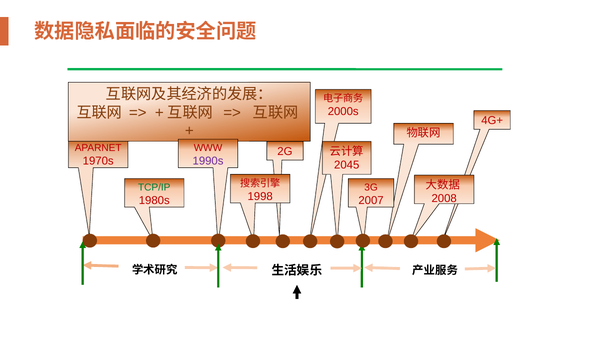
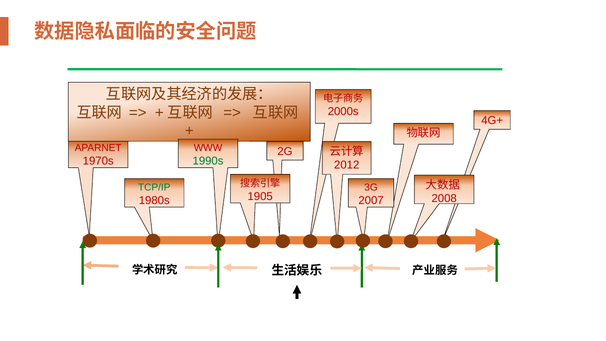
1990s colour: purple -> green
2045: 2045 -> 2012
1998: 1998 -> 1905
